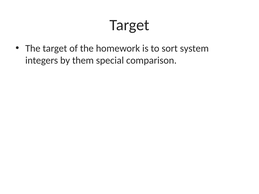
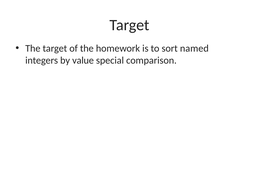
system: system -> named
them: them -> value
